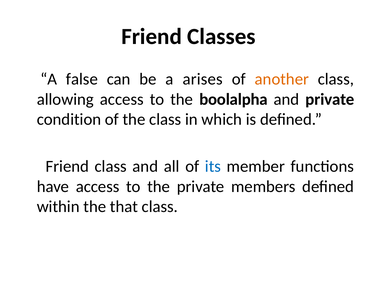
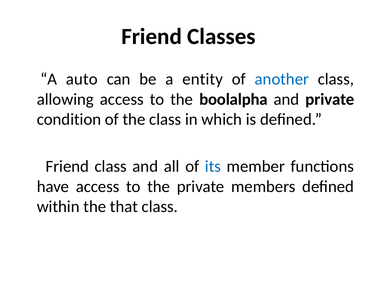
false: false -> auto
arises: arises -> entity
another colour: orange -> blue
